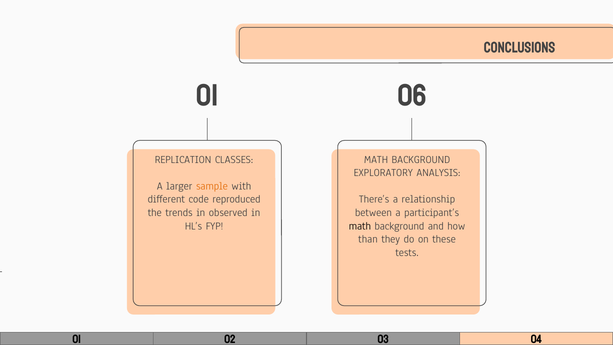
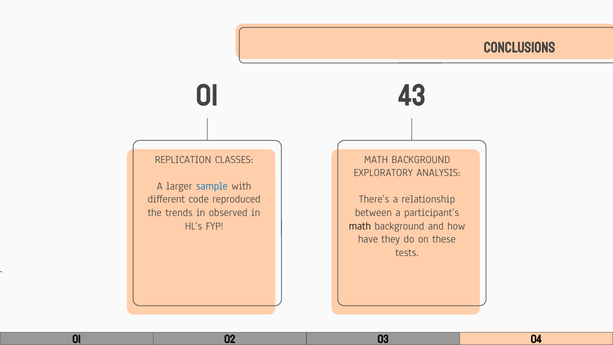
06: 06 -> 43
sample colour: orange -> blue
than: than -> have
